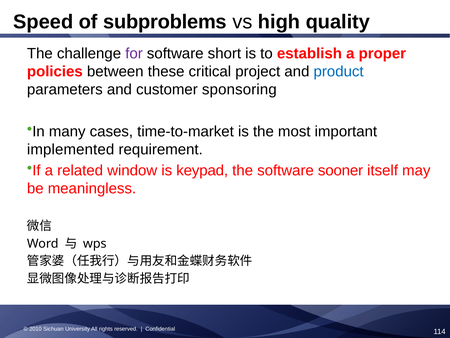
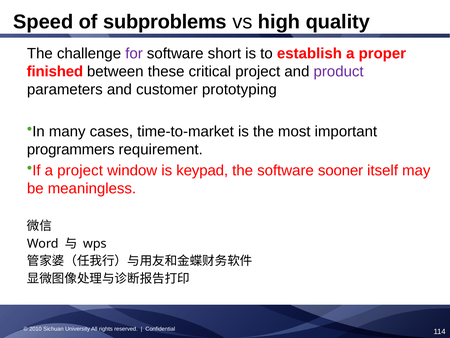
policies: policies -> finished
product colour: blue -> purple
sponsoring: sponsoring -> prototyping
implemented: implemented -> programmers
a related: related -> project
